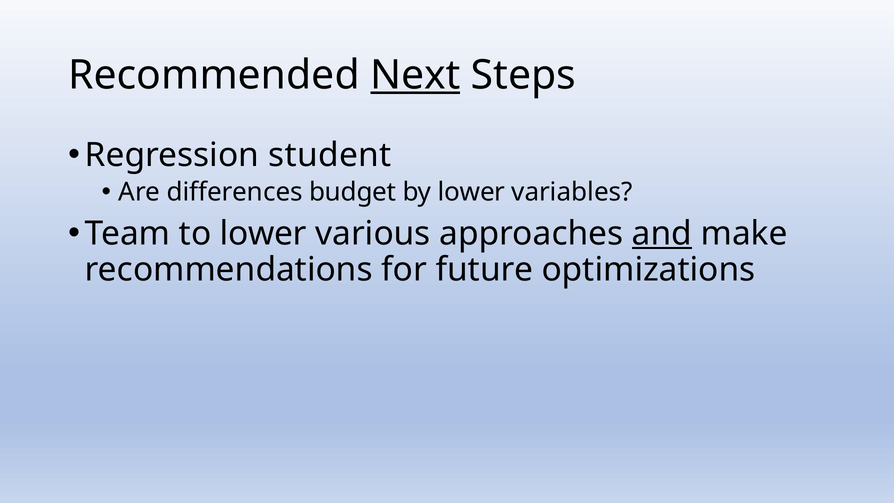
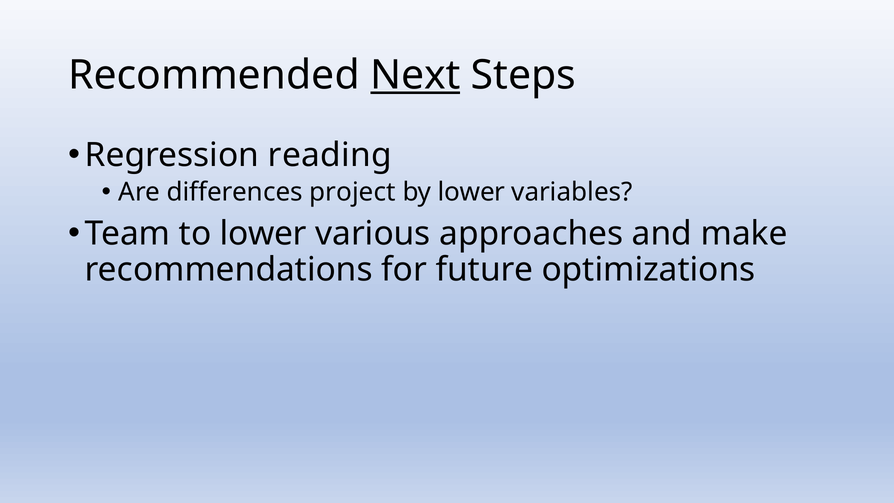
student: student -> reading
budget: budget -> project
and underline: present -> none
